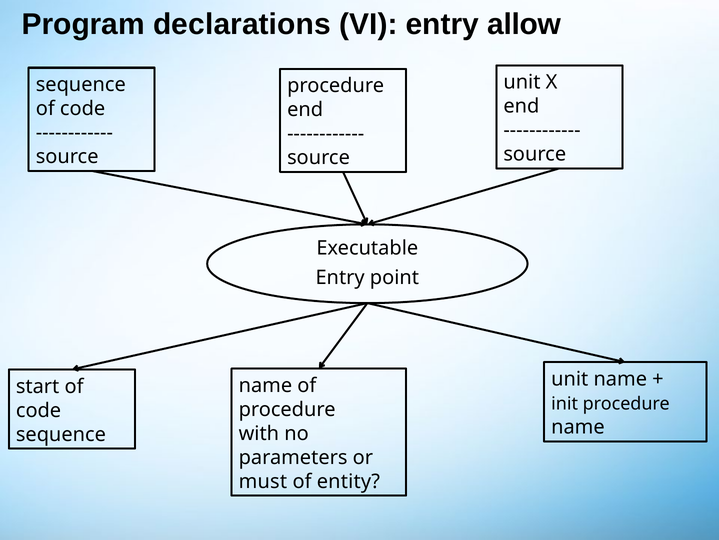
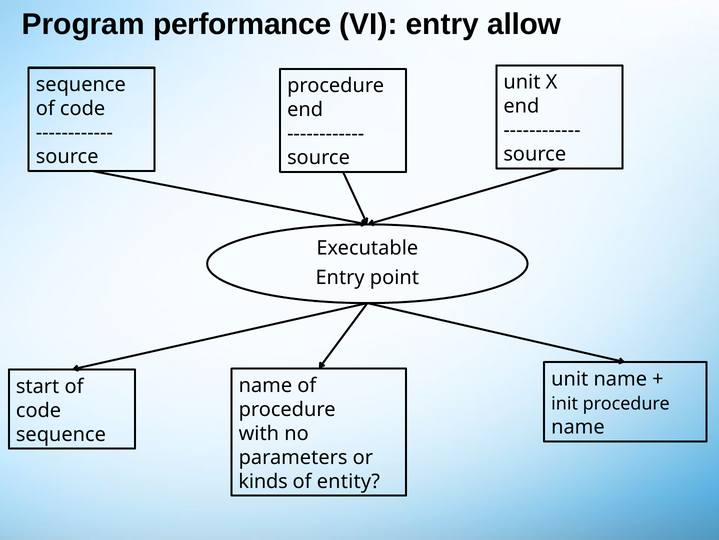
declarations: declarations -> performance
must: must -> kinds
